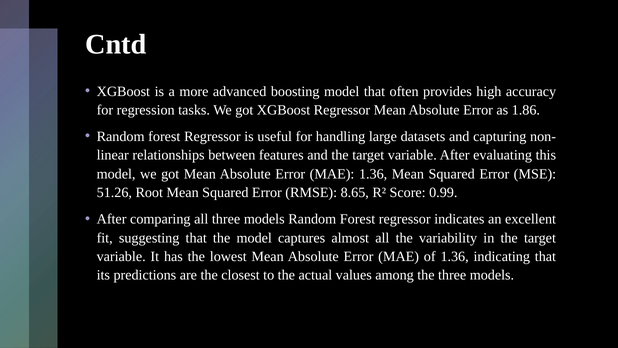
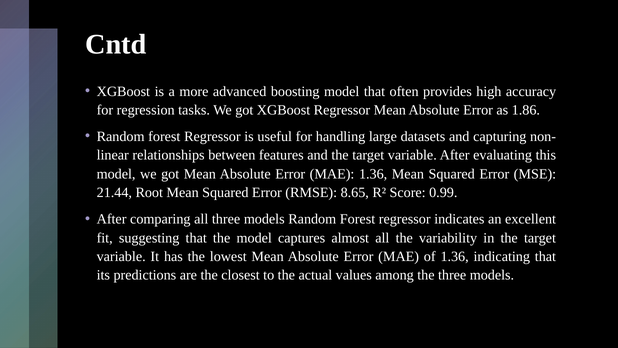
51.26: 51.26 -> 21.44
